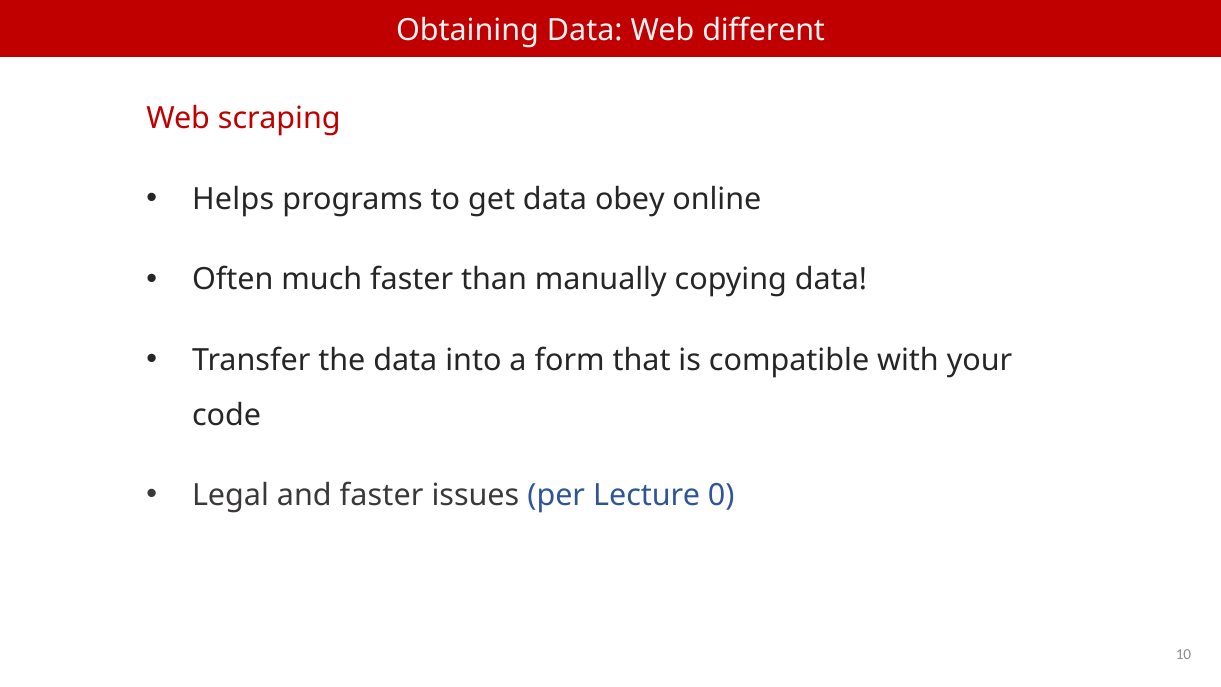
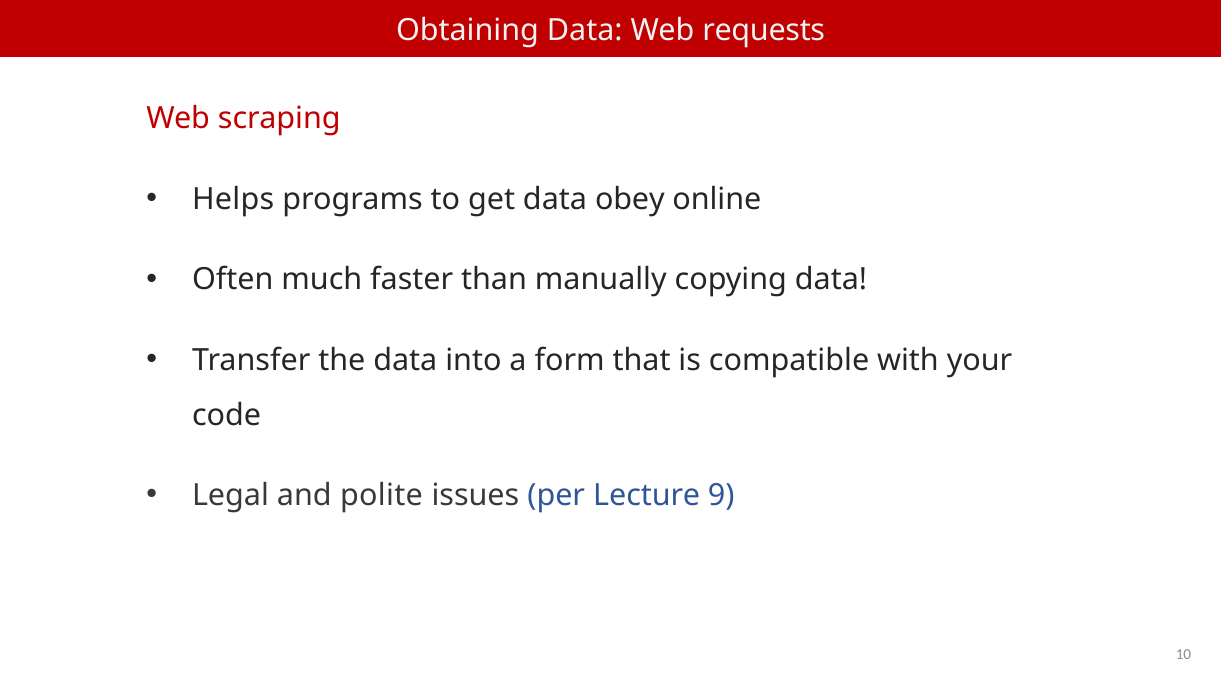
different: different -> requests
and faster: faster -> polite
0: 0 -> 9
